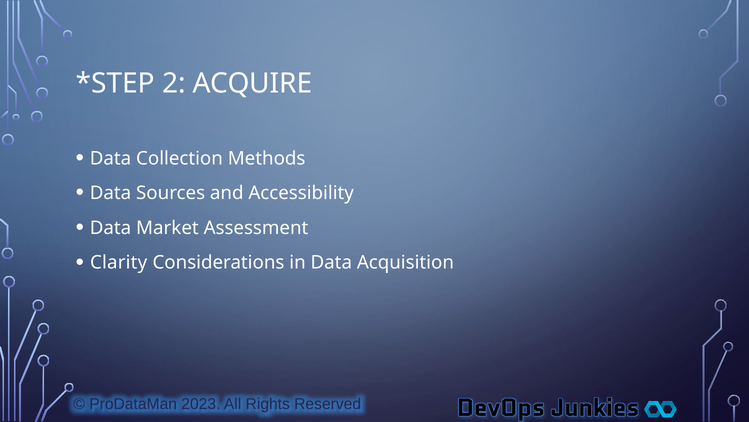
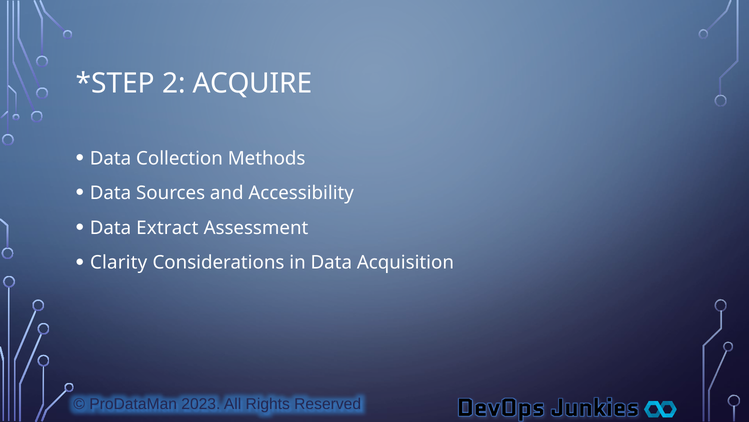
Market: Market -> Extract
